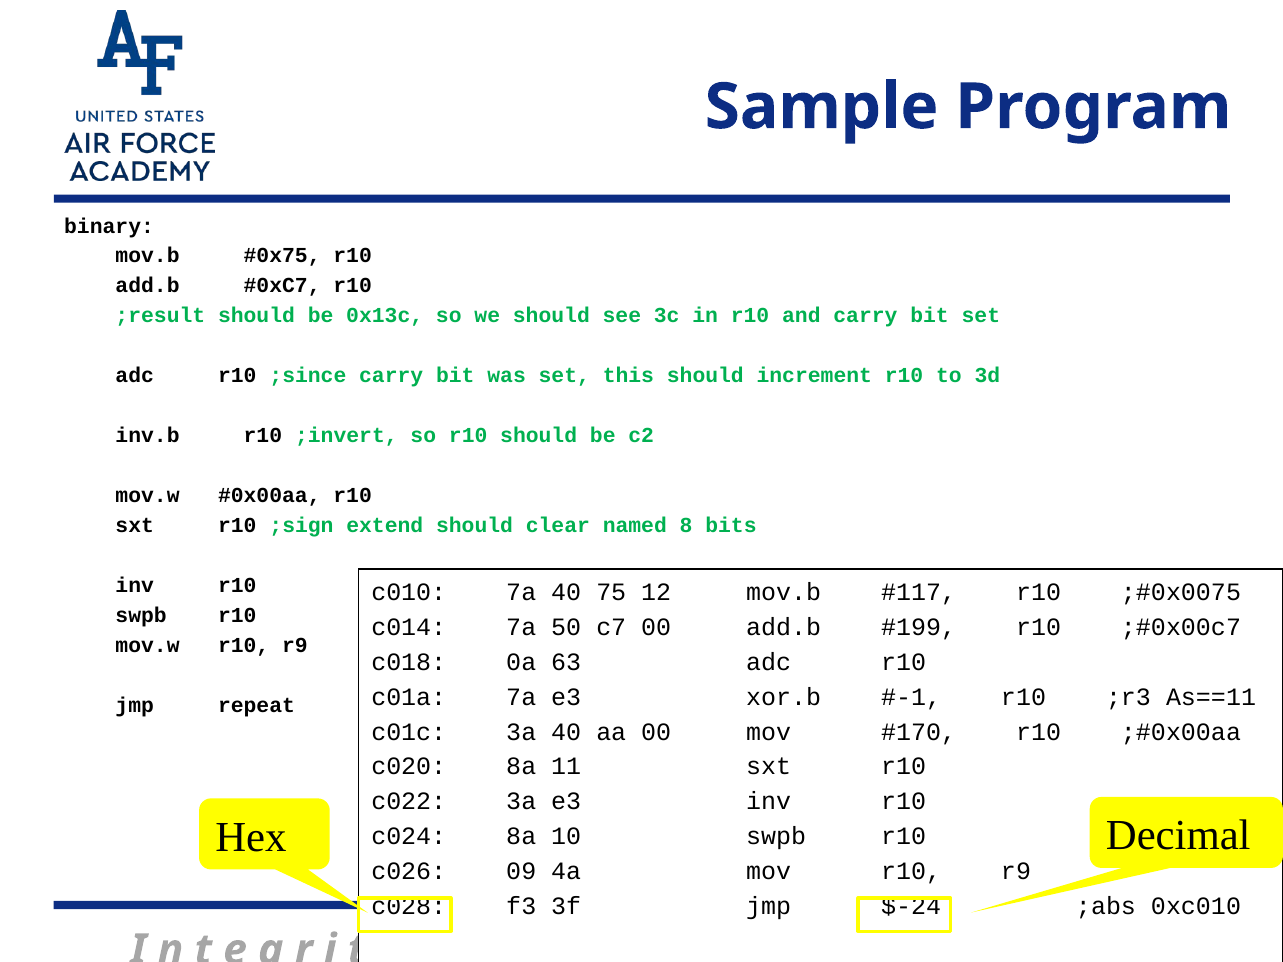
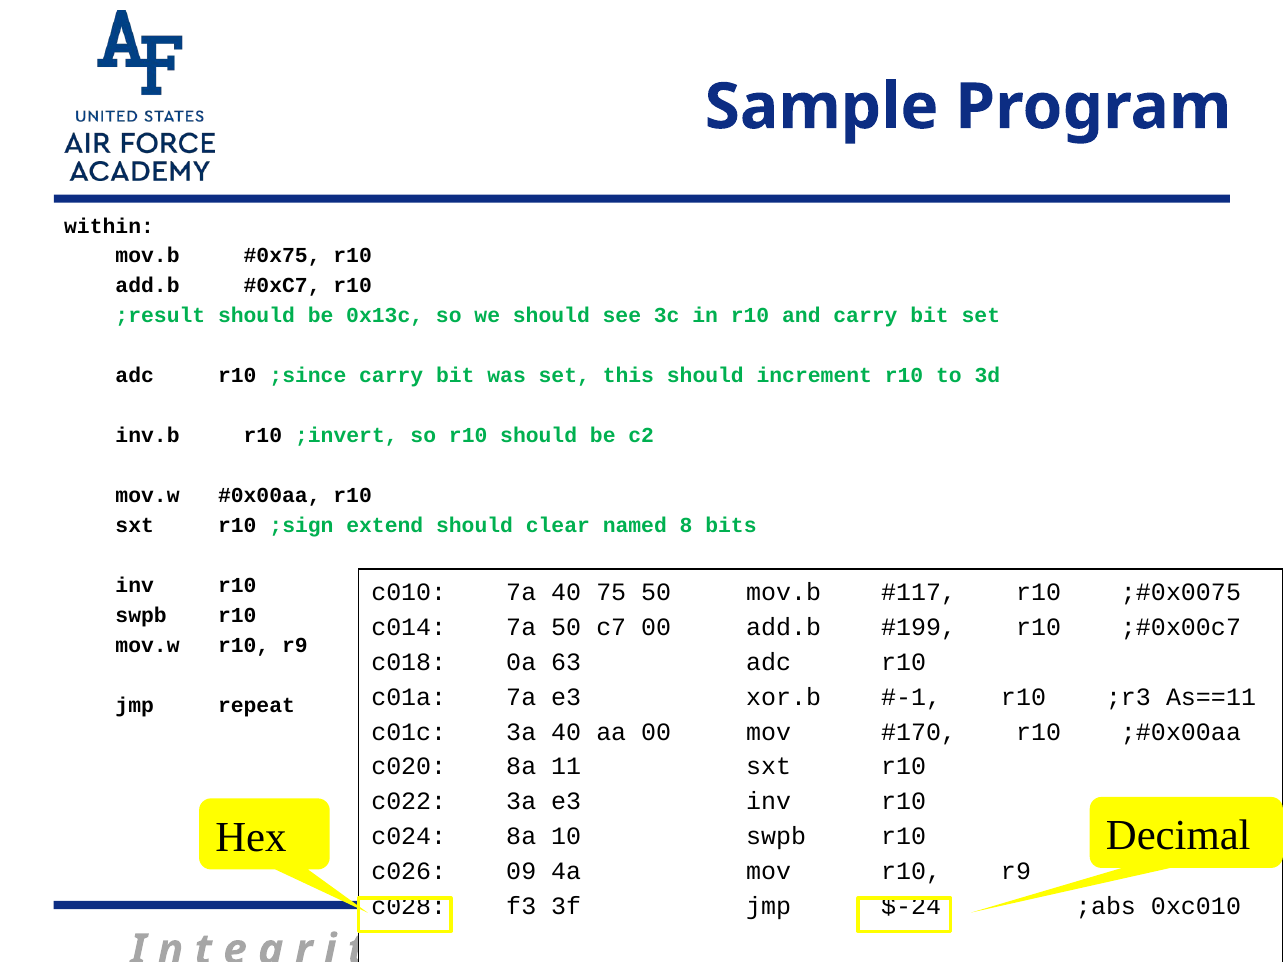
binary: binary -> within
75 12: 12 -> 50
